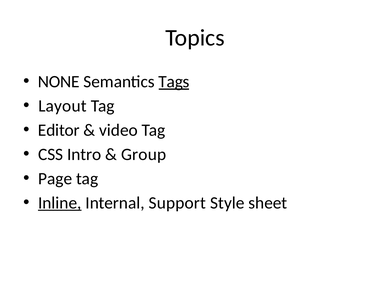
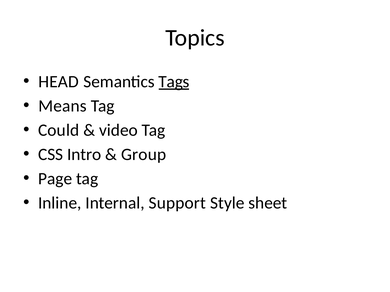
NONE: NONE -> HEAD
Layout: Layout -> Means
Editor: Editor -> Could
Inline underline: present -> none
